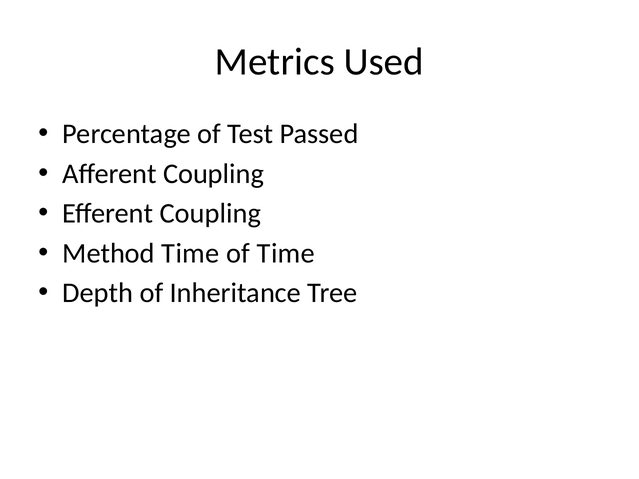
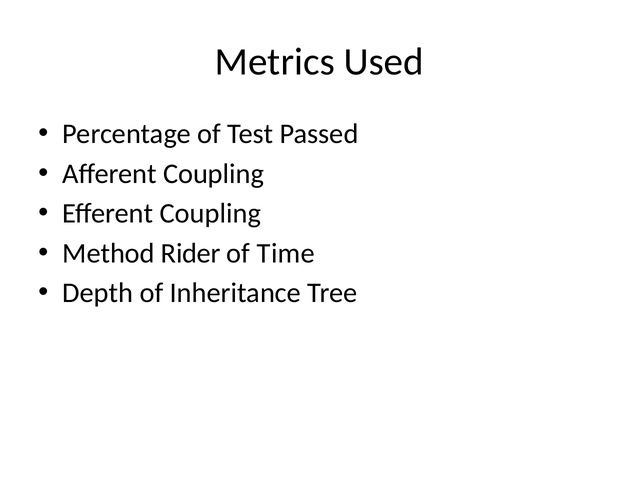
Method Time: Time -> Rider
